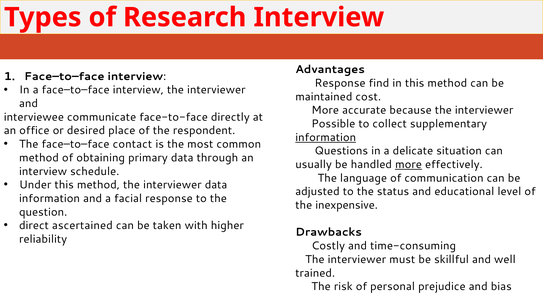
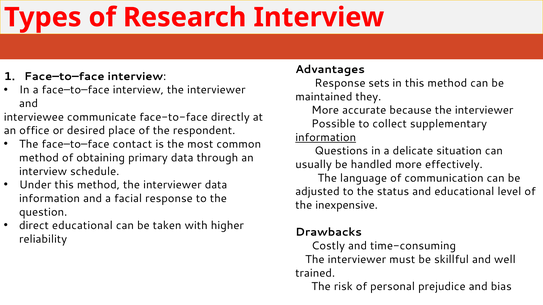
find: find -> sets
cost: cost -> they
more at (409, 165) underline: present -> none
direct ascertained: ascertained -> educational
